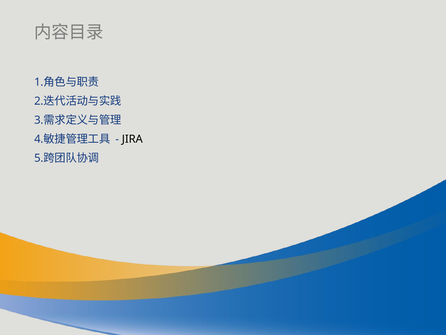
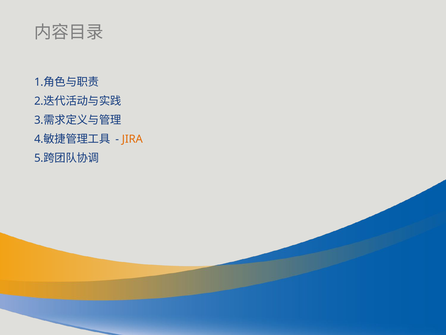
JIRA colour: black -> orange
